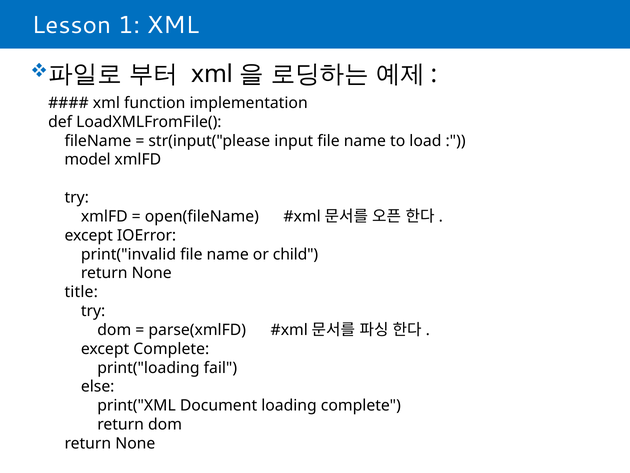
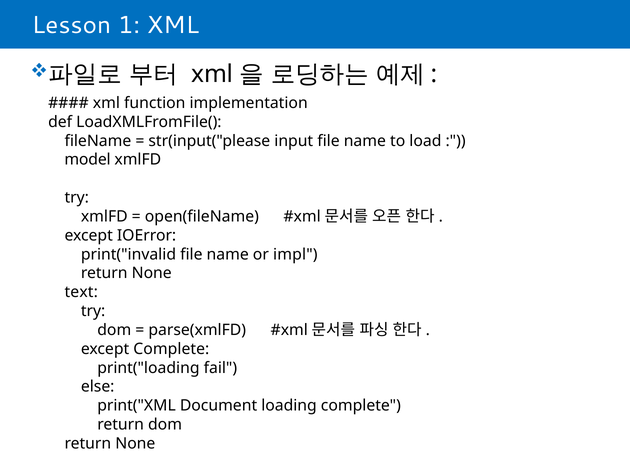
child: child -> impl
title: title -> text
